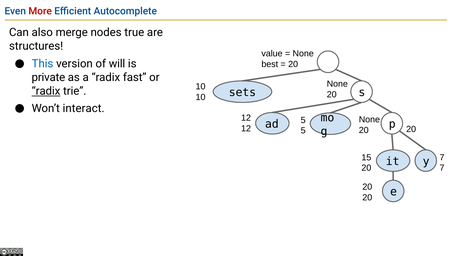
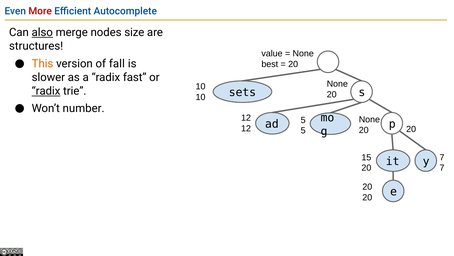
also underline: none -> present
true: true -> size
This colour: blue -> orange
will: will -> fall
private: private -> slower
interact: interact -> number
